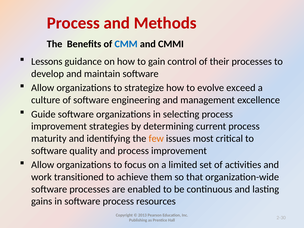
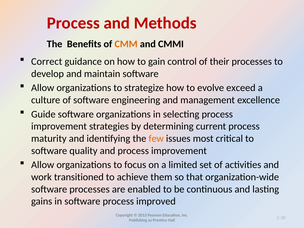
CMM colour: blue -> orange
Lessons: Lessons -> Correct
resources: resources -> improved
